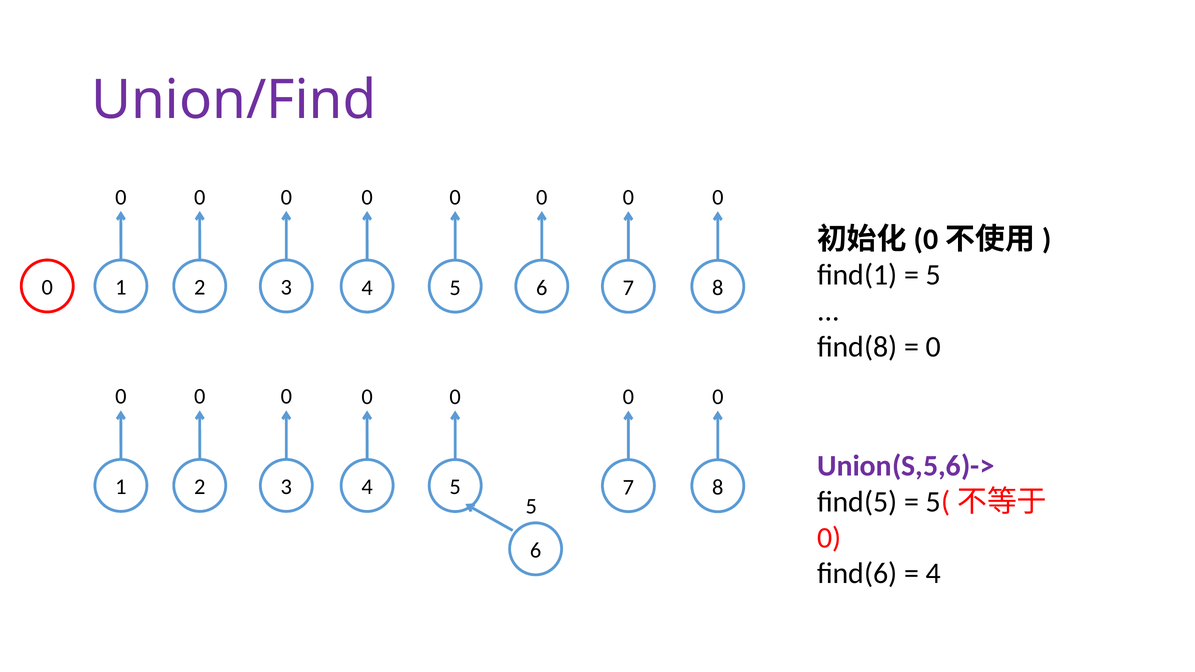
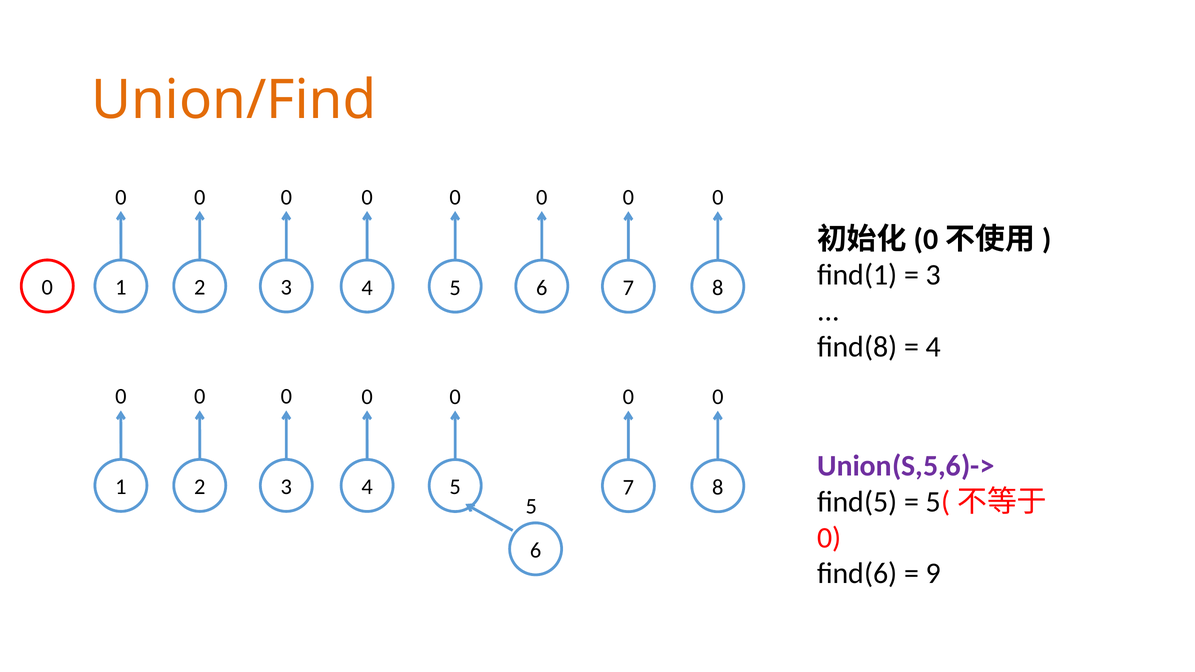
Union/Find colour: purple -> orange
5 at (933, 275): 5 -> 3
0 at (933, 347): 0 -> 4
4 at (933, 574): 4 -> 9
